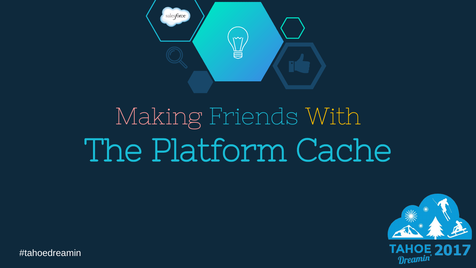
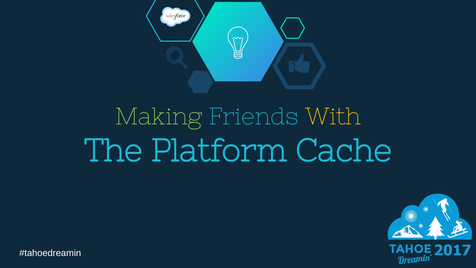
Making colour: pink -> light green
